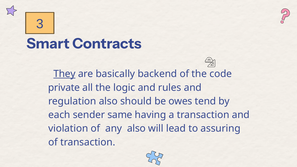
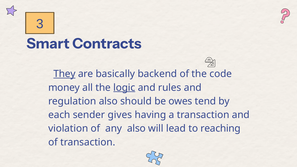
private: private -> money
logic underline: none -> present
same: same -> gives
assuring: assuring -> reaching
